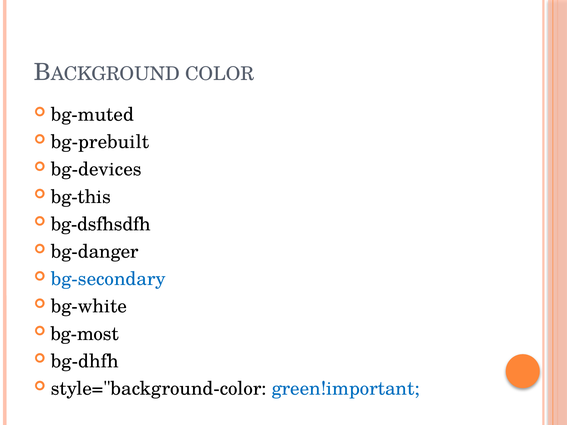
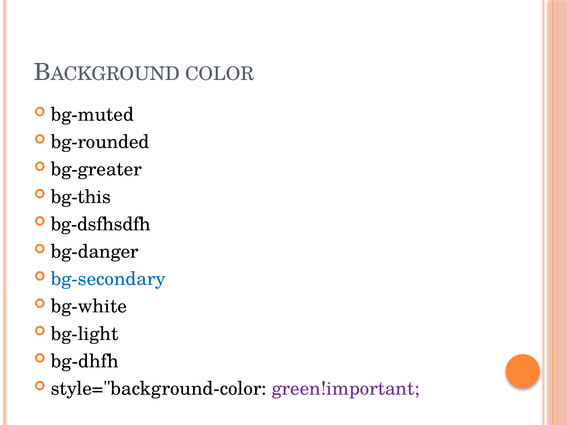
bg-prebuilt: bg-prebuilt -> bg-rounded
bg-devices: bg-devices -> bg-greater
bg-most: bg-most -> bg-light
green!important colour: blue -> purple
